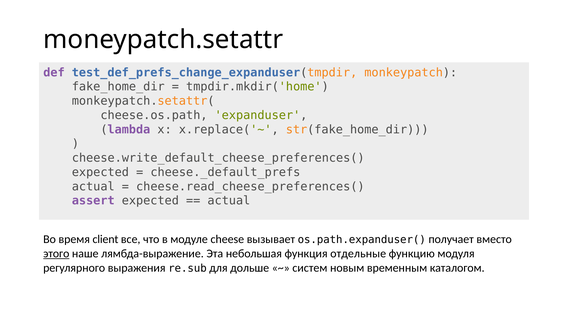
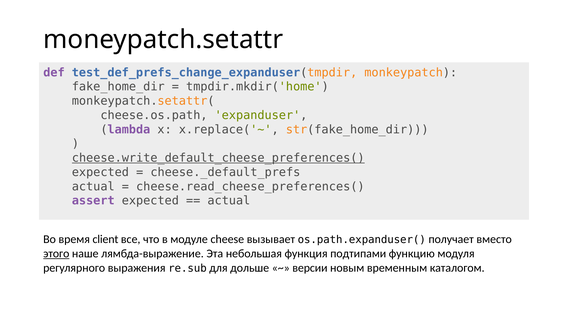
cheese.write_default_cheese_preferences( underline: none -> present
отдельные: отдельные -> подтипами
систем: систем -> версии
